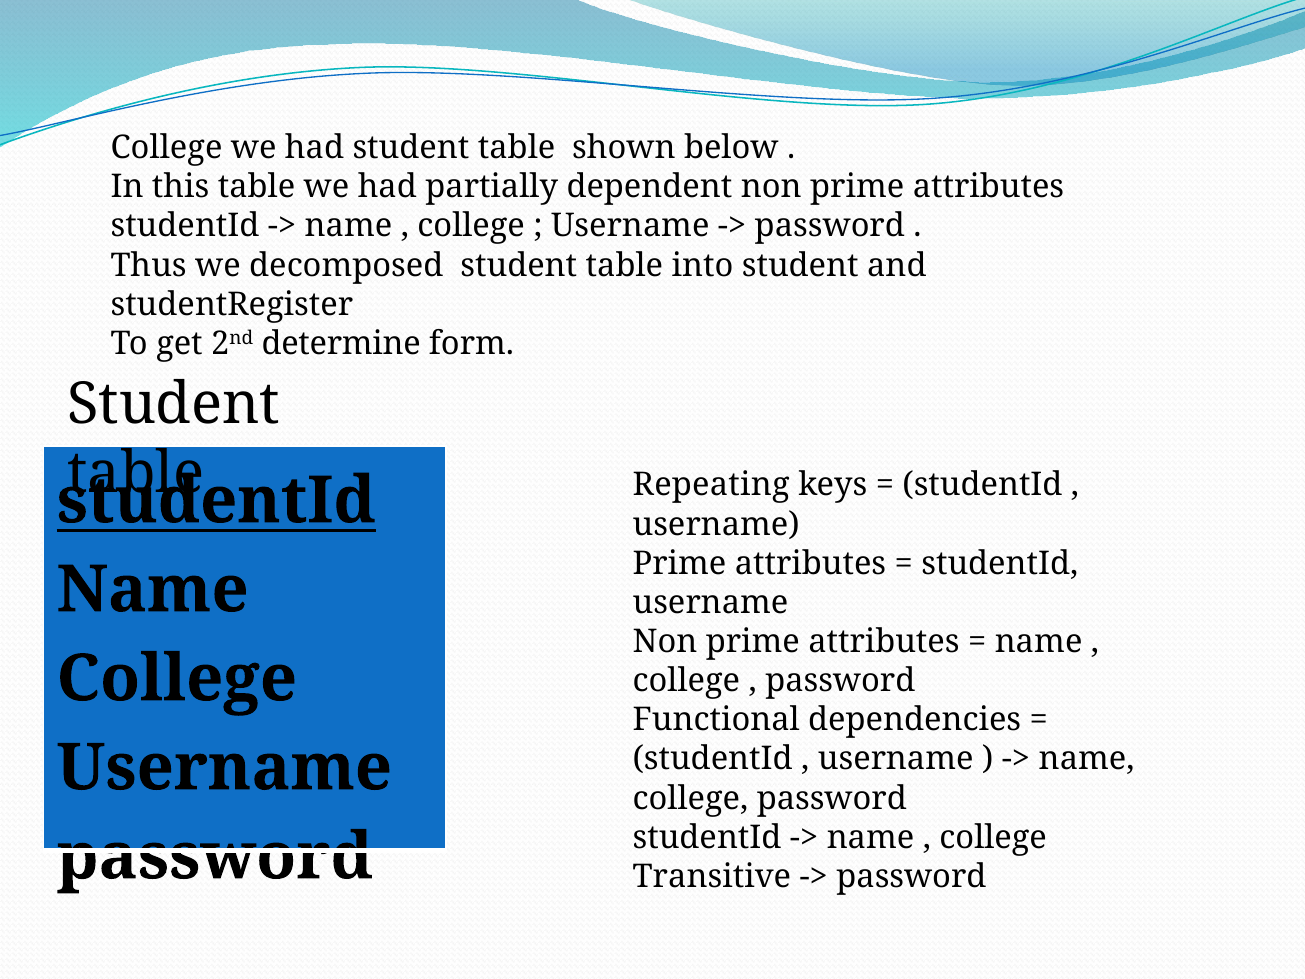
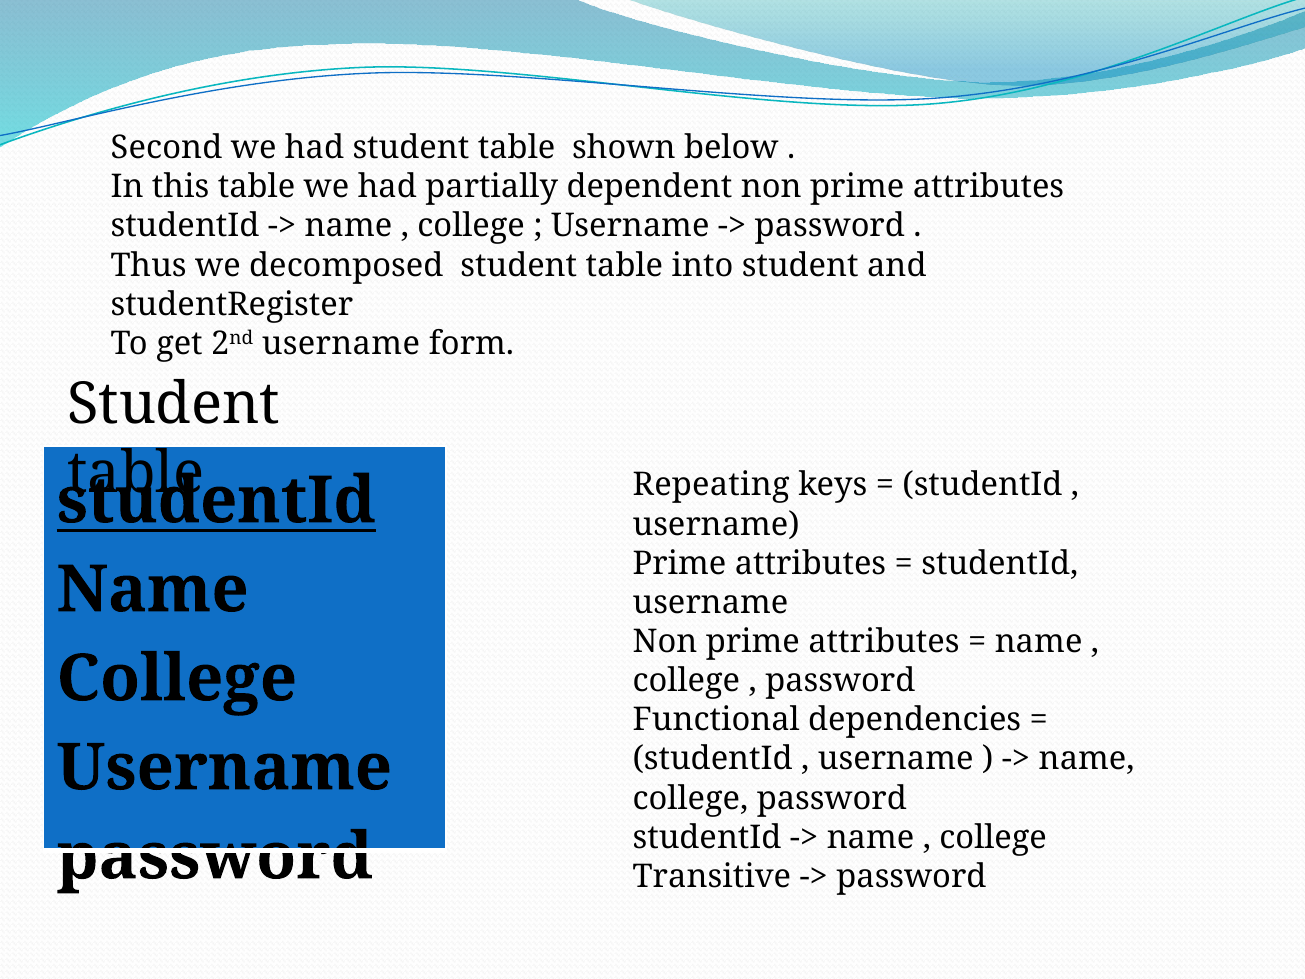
College at (167, 148): College -> Second
2nd determine: determine -> username
